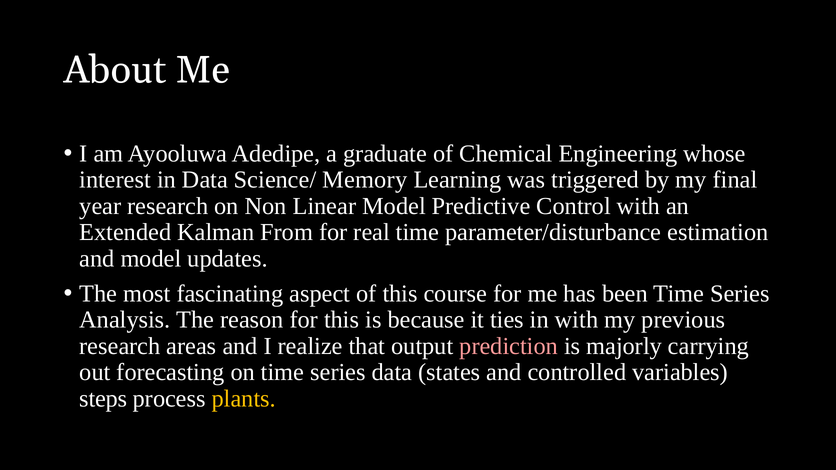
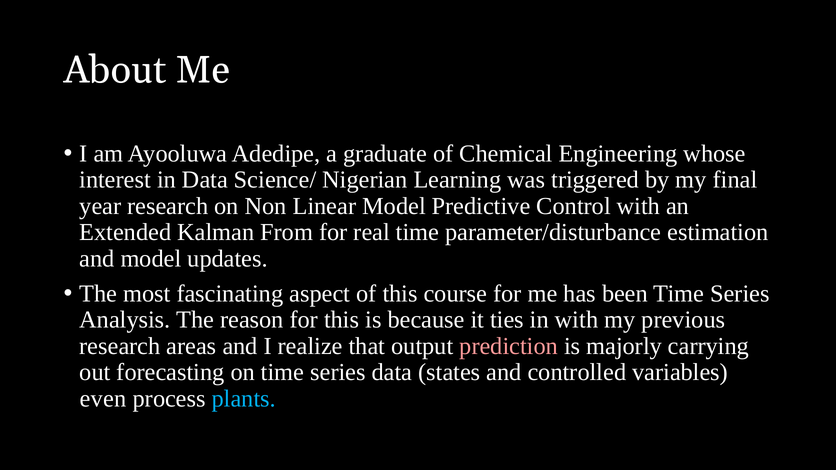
Memory: Memory -> Nigerian
steps: steps -> even
plants colour: yellow -> light blue
